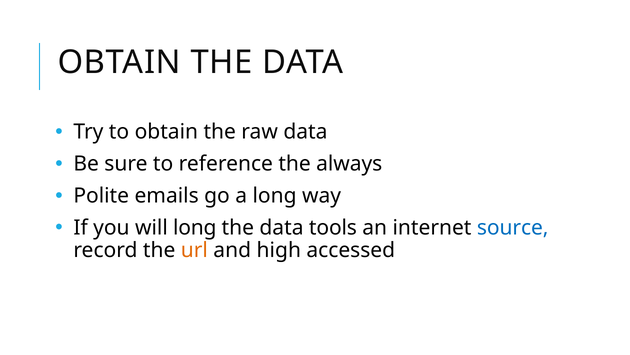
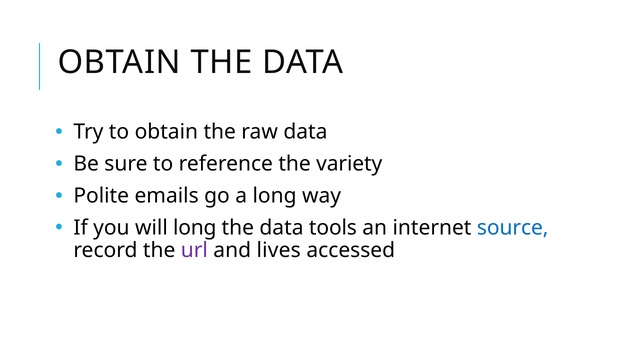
always: always -> variety
url colour: orange -> purple
high: high -> lives
